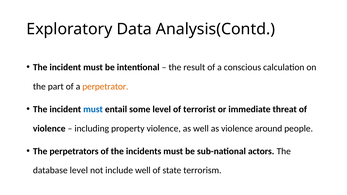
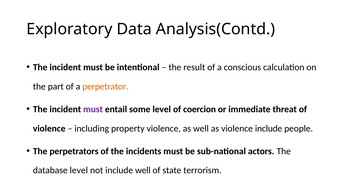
must at (93, 109) colour: blue -> purple
terrorist: terrorist -> coercion
violence around: around -> include
